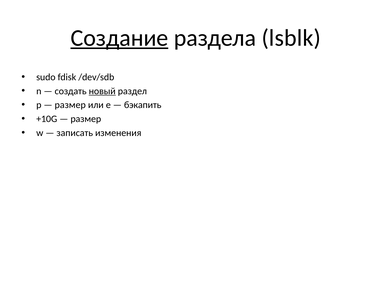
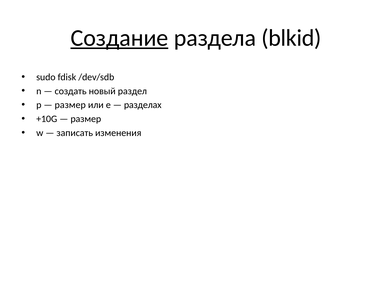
lsblk: lsblk -> blkid
новый underline: present -> none
бэкапить: бэкапить -> разделах
